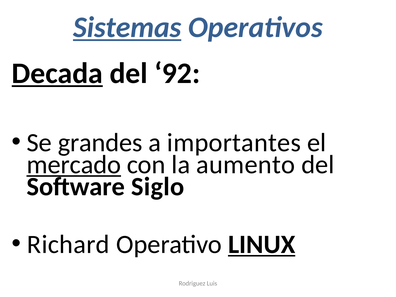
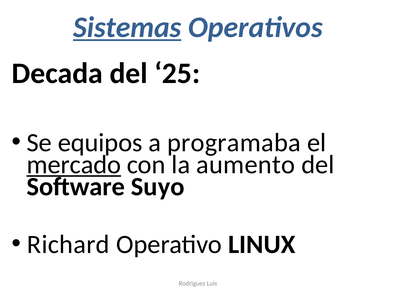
Decada underline: present -> none
92: 92 -> 25
grandes: grandes -> equipos
importantes: importantes -> programaba
Siglo: Siglo -> Suyo
LINUX underline: present -> none
